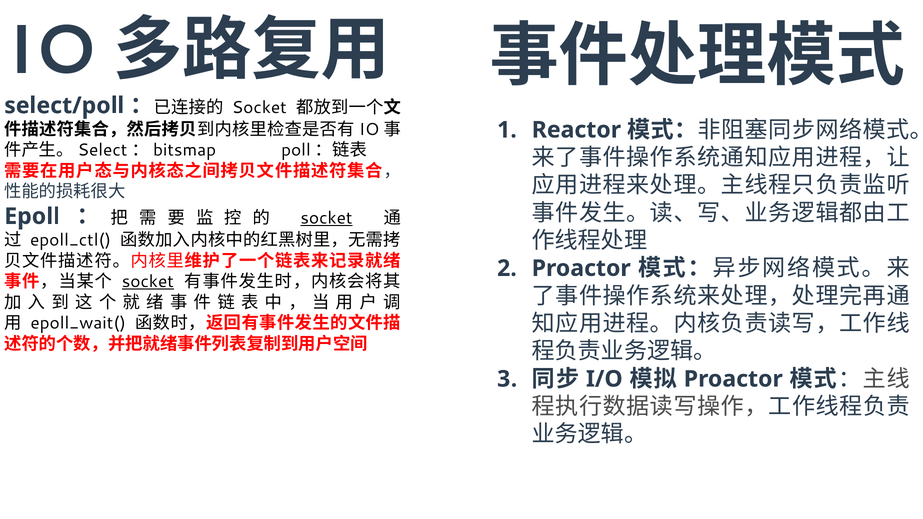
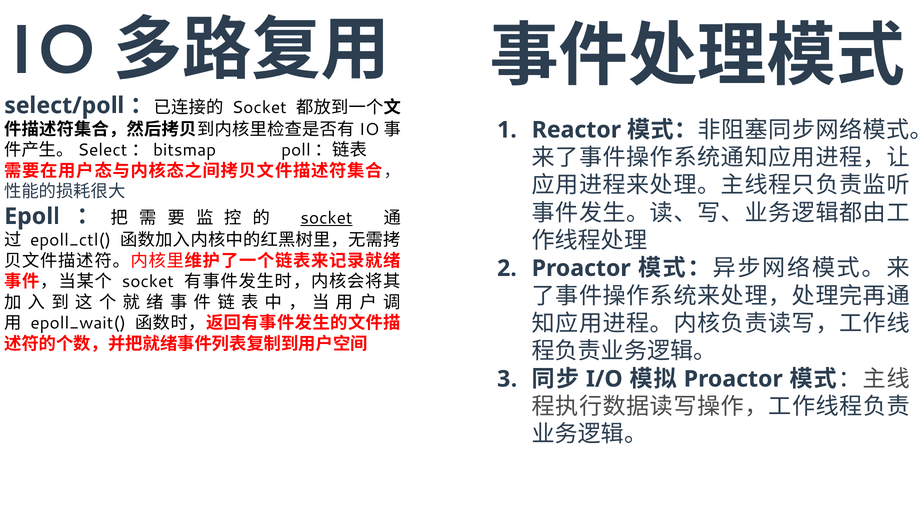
socket at (148, 282) underline: present -> none
